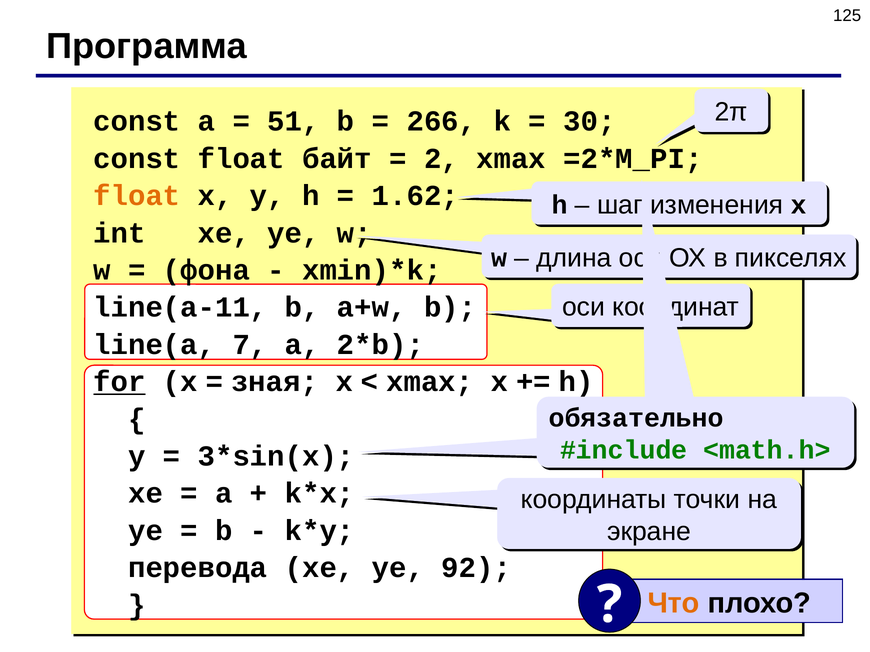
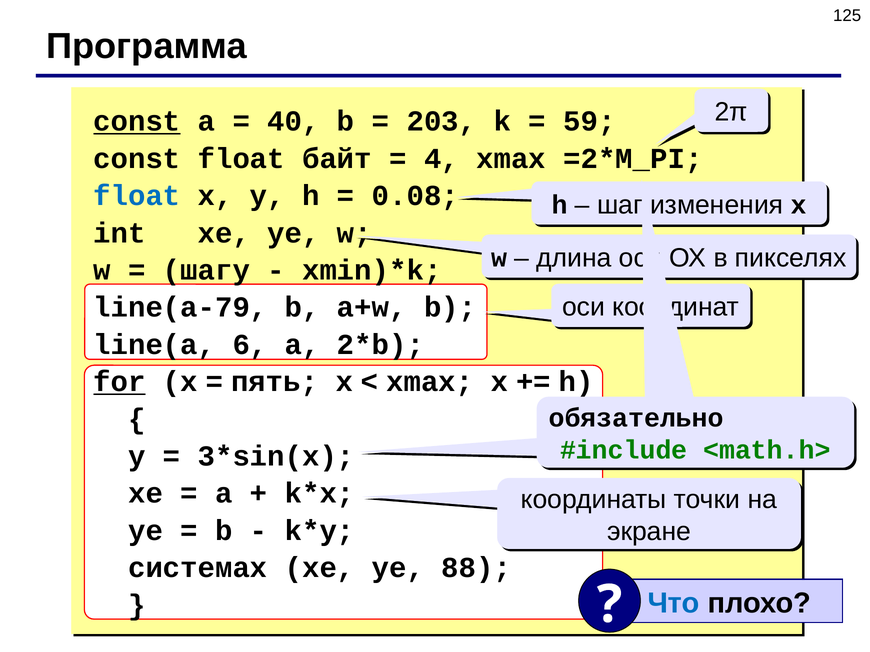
const at (137, 121) underline: none -> present
51: 51 -> 40
266: 266 -> 203
30: 30 -> 59
2: 2 -> 4
float at (137, 196) colour: orange -> blue
1.62: 1.62 -> 0.08
фона: фона -> шагу
line(a-11: line(a-11 -> line(a-79
7: 7 -> 6
зная: зная -> пять
перевода: перевода -> системах
92: 92 -> 88
Что colour: orange -> blue
